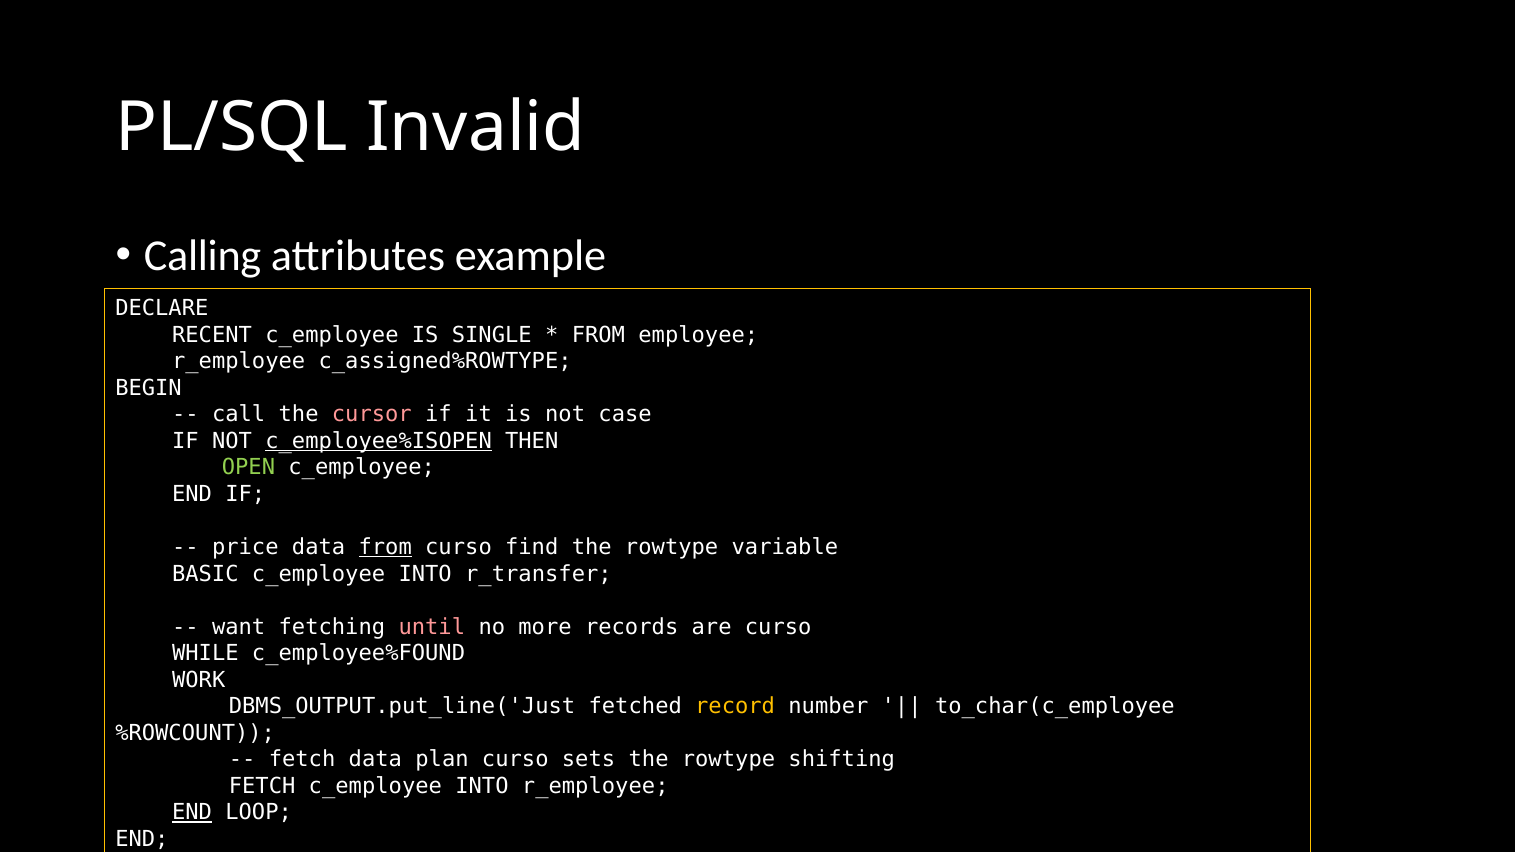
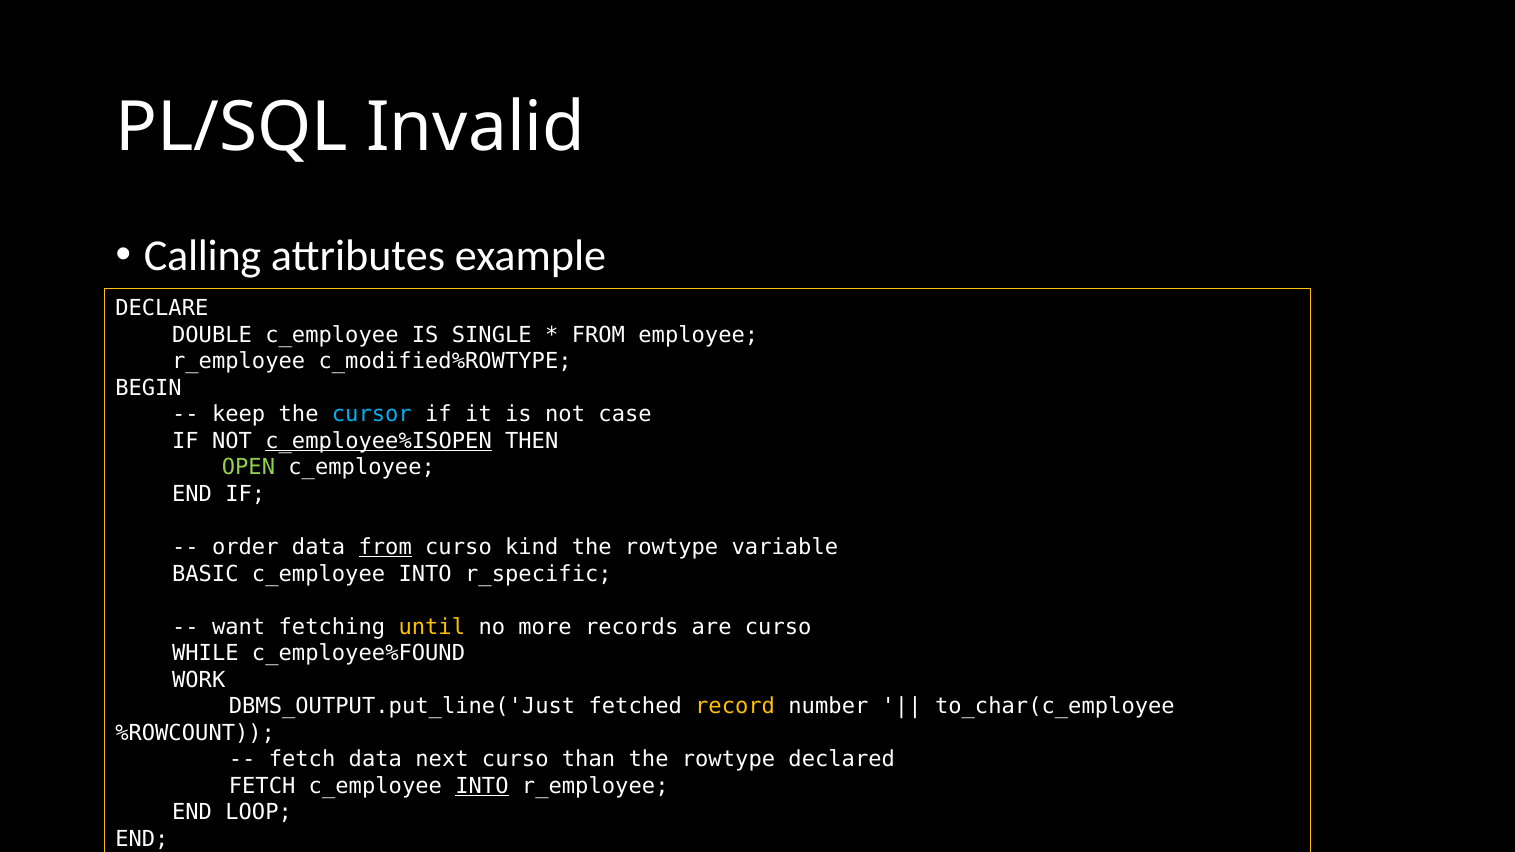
RECENT: RECENT -> DOUBLE
c_assigned%ROWTYPE: c_assigned%ROWTYPE -> c_modified%ROWTYPE
call: call -> keep
cursor colour: pink -> light blue
price: price -> order
find: find -> kind
r_transfer: r_transfer -> r_specific
until colour: pink -> yellow
plan: plan -> next
sets: sets -> than
shifting: shifting -> declared
INTO at (482, 786) underline: none -> present
END at (192, 813) underline: present -> none
